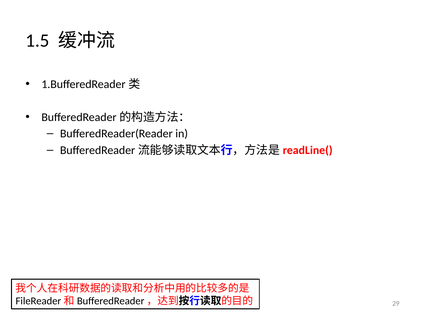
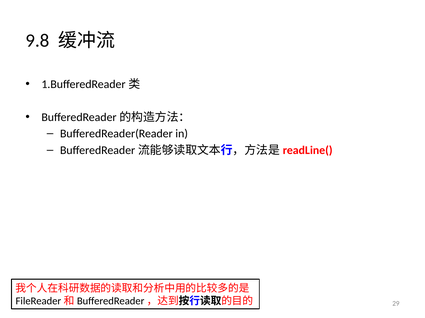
1.5: 1.5 -> 9.8
